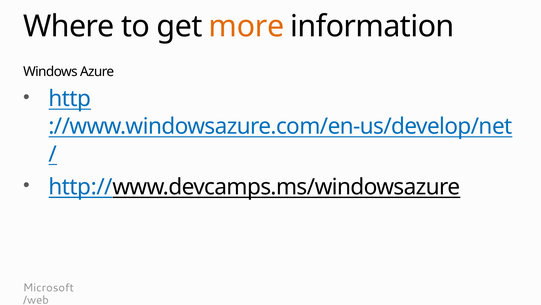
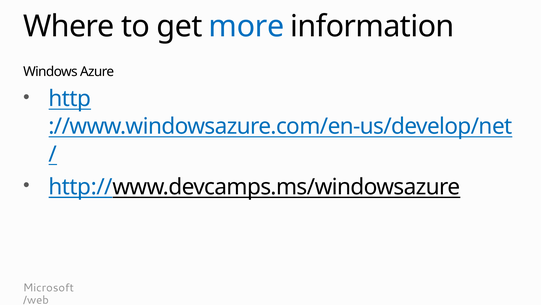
more colour: orange -> blue
